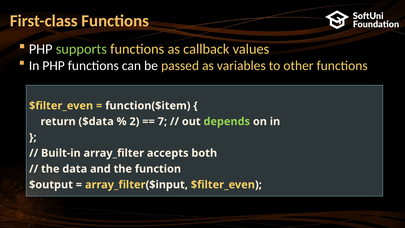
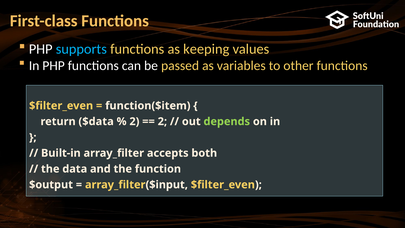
supports colour: light green -> light blue
callback: callback -> keeping
7 at (162, 121): 7 -> 2
